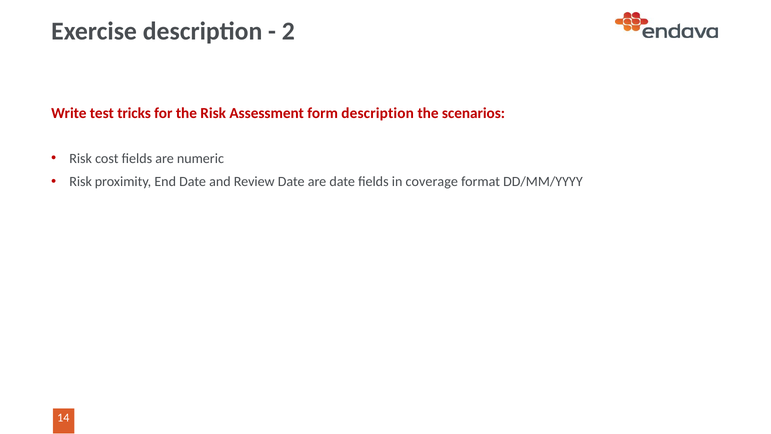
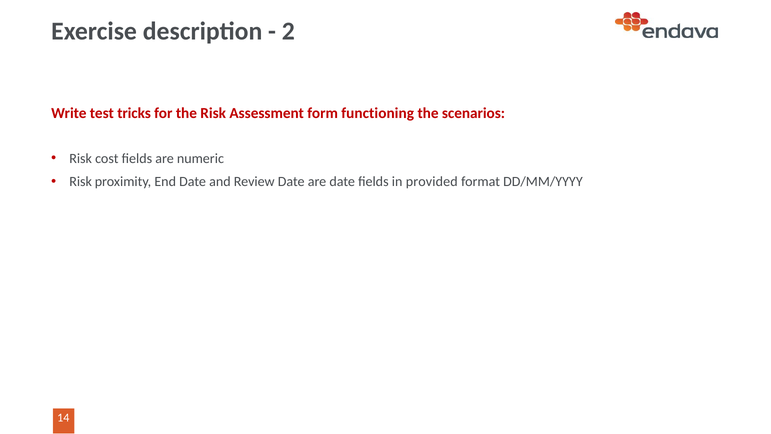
form description: description -> functioning
coverage: coverage -> provided
